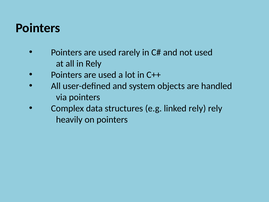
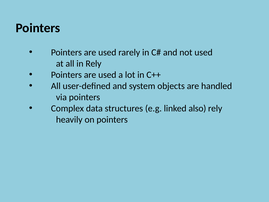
linked rely: rely -> also
